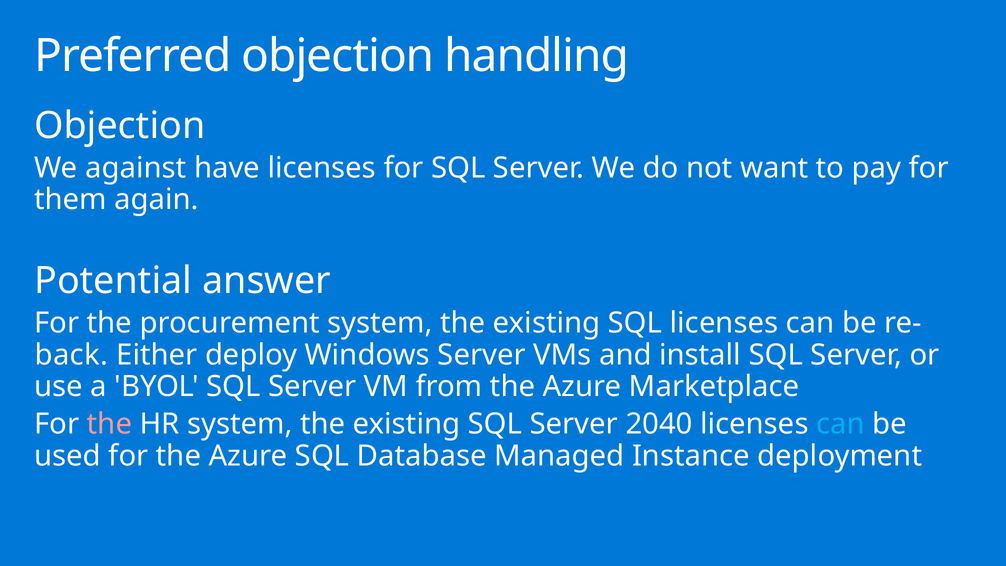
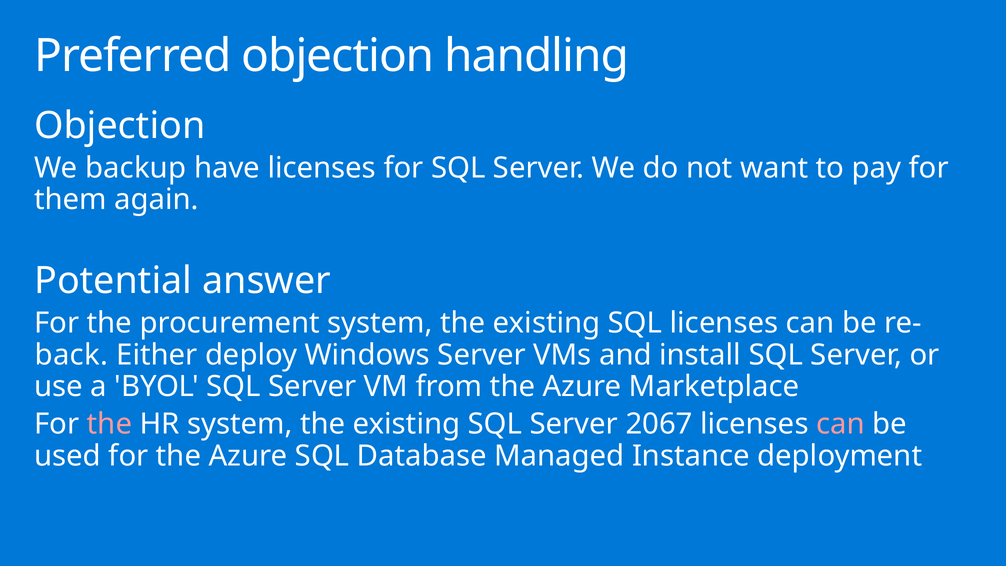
against: against -> backup
2040: 2040 -> 2067
can at (840, 424) colour: light blue -> pink
